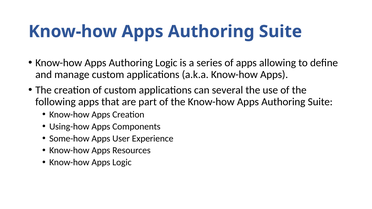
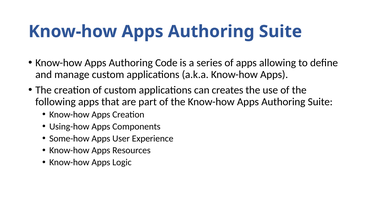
Authoring Logic: Logic -> Code
several: several -> creates
